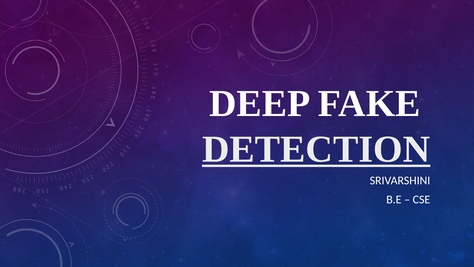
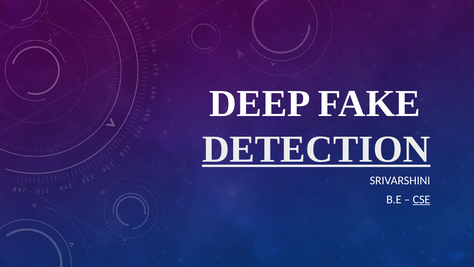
CSE underline: none -> present
